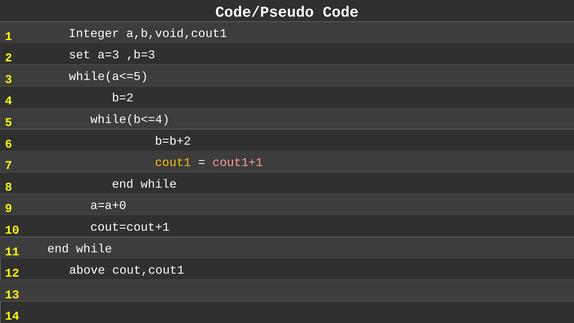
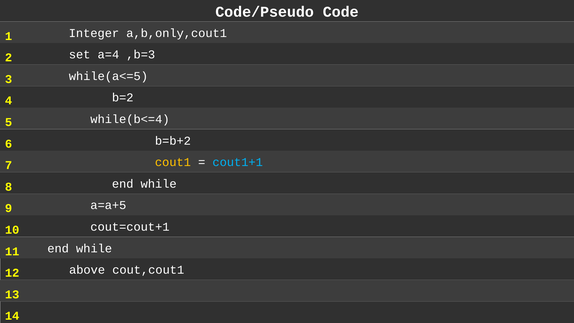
a,b,void,cout1: a,b,void,cout1 -> a,b,only,cout1
a=3: a=3 -> a=4
cout1+1 colour: pink -> light blue
a=a+0: a=a+0 -> a=a+5
